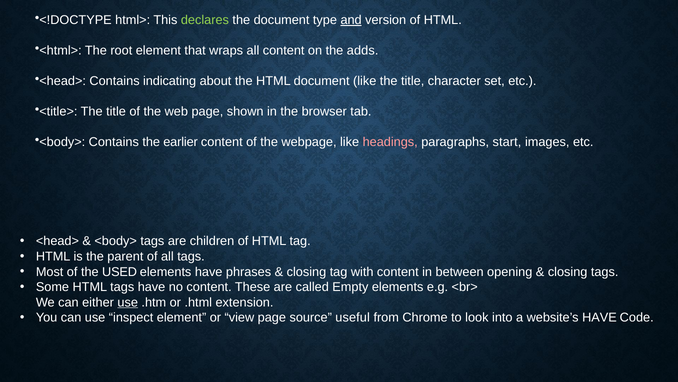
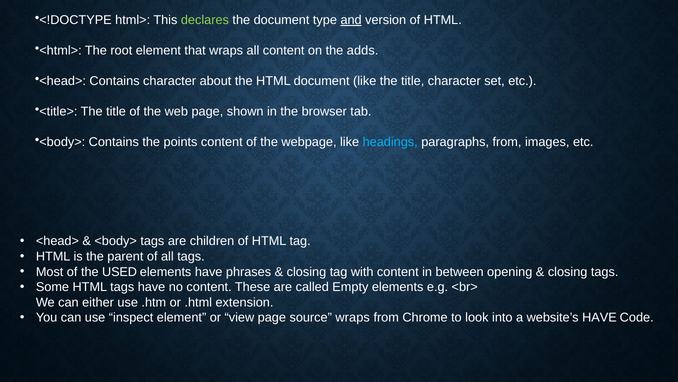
Contains indicating: indicating -> character
earlier: earlier -> points
headings colour: pink -> light blue
paragraphs start: start -> from
use at (128, 302) underline: present -> none
source useful: useful -> wraps
